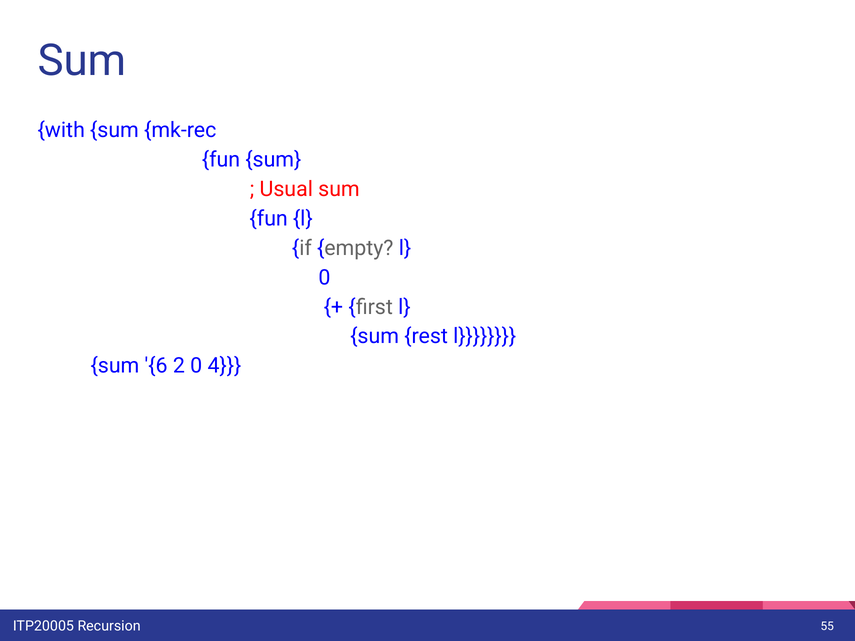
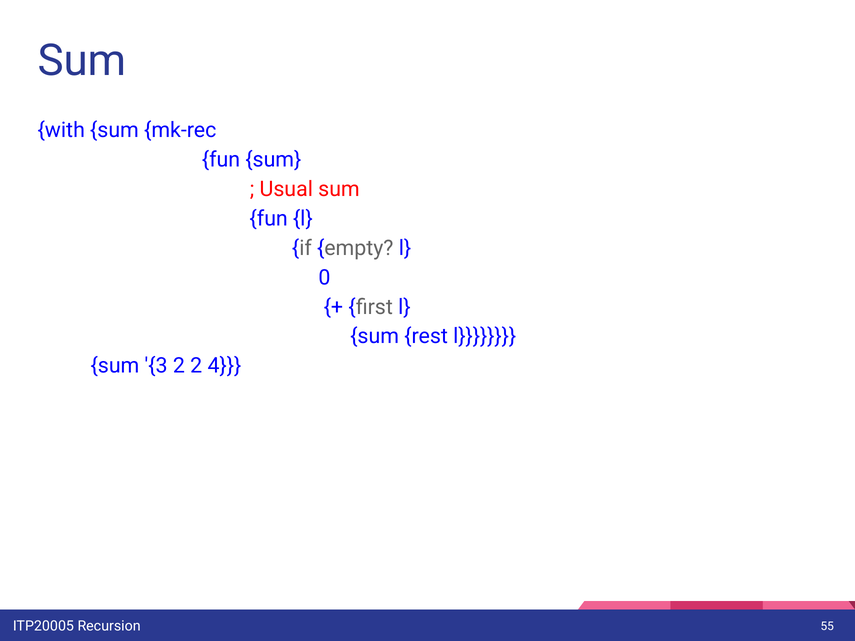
6: 6 -> 3
2 0: 0 -> 2
